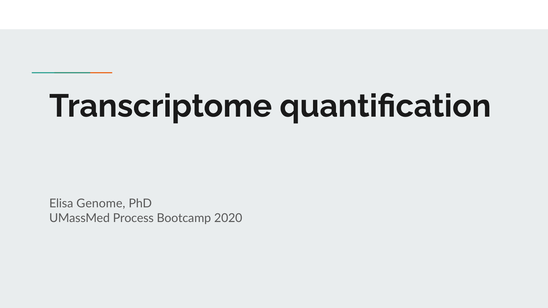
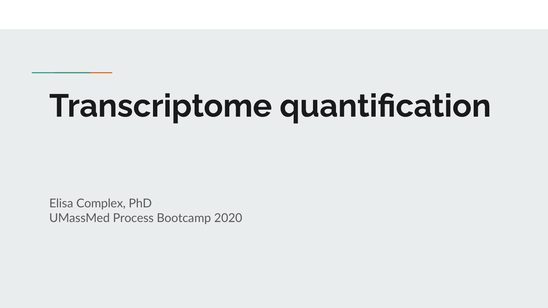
Genome: Genome -> Complex
